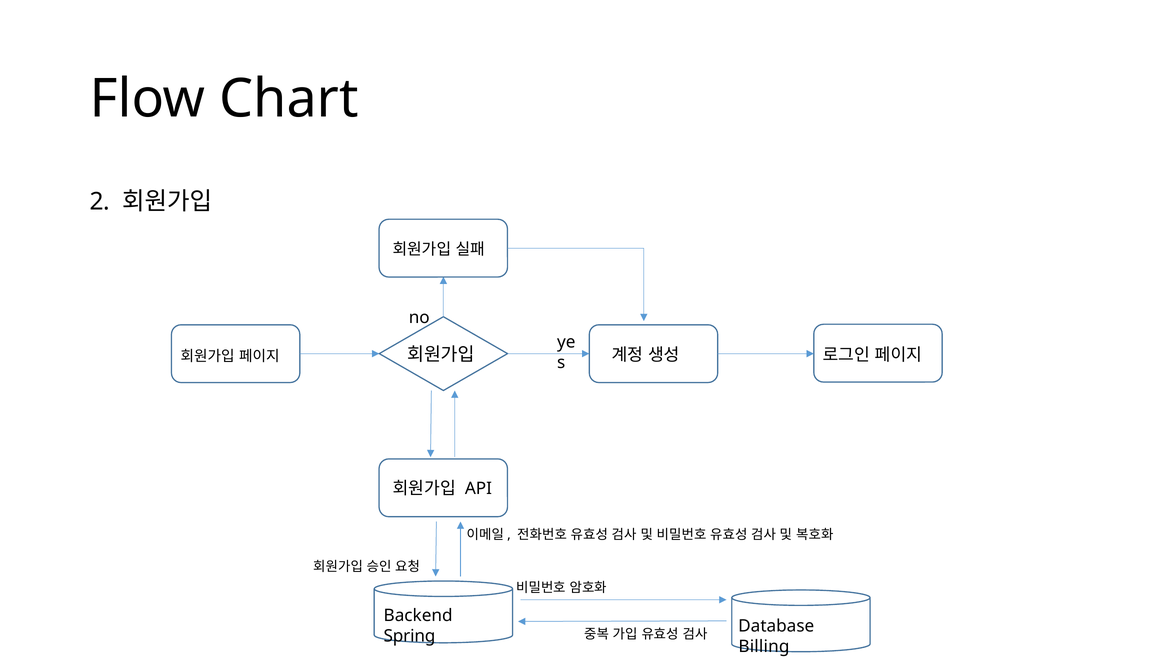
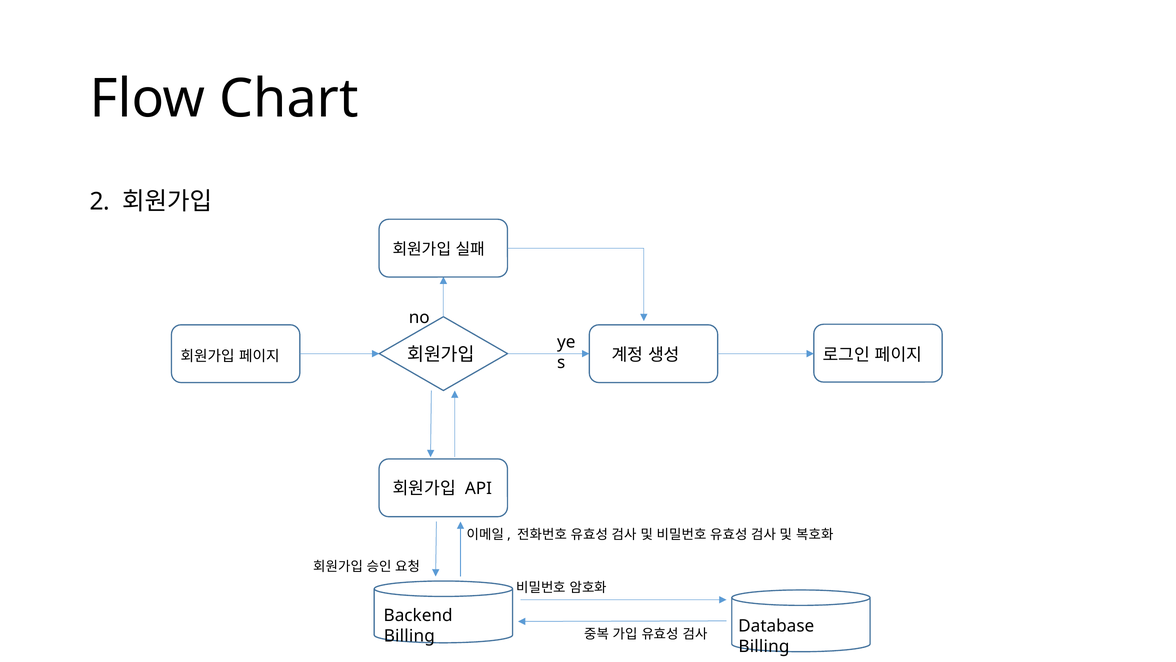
Spring at (409, 636): Spring -> Billing
